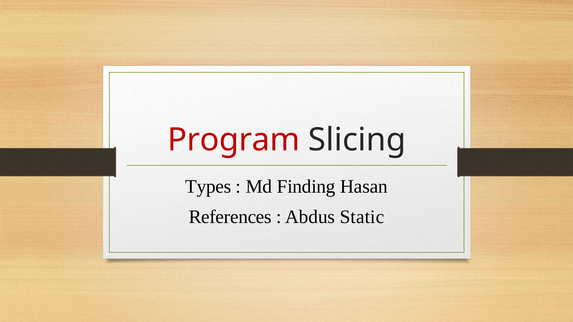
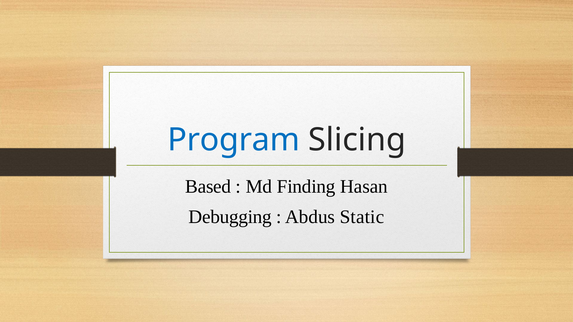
Program colour: red -> blue
Types: Types -> Based
References: References -> Debugging
